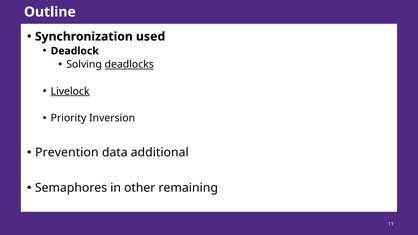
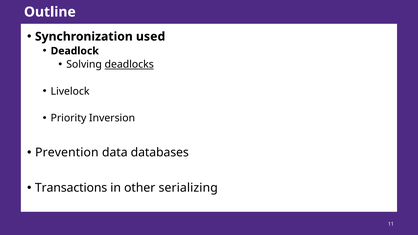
Livelock underline: present -> none
additional: additional -> databases
Semaphores: Semaphores -> Transactions
remaining: remaining -> serializing
